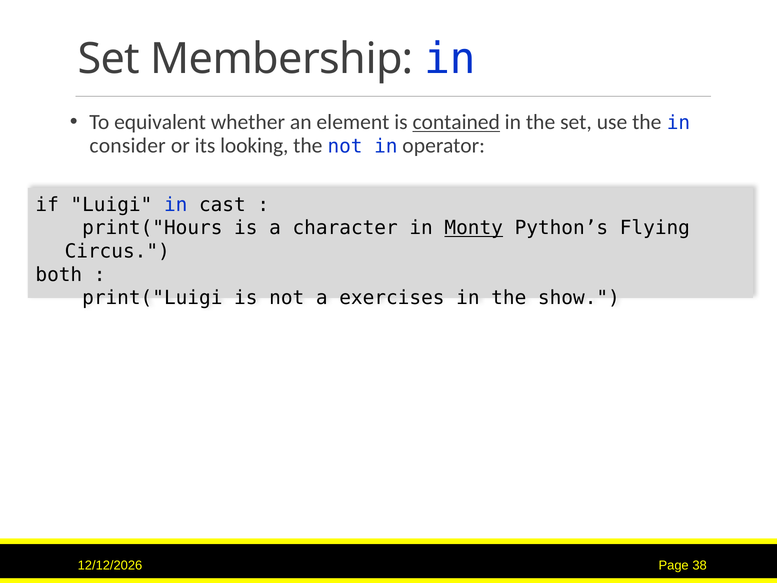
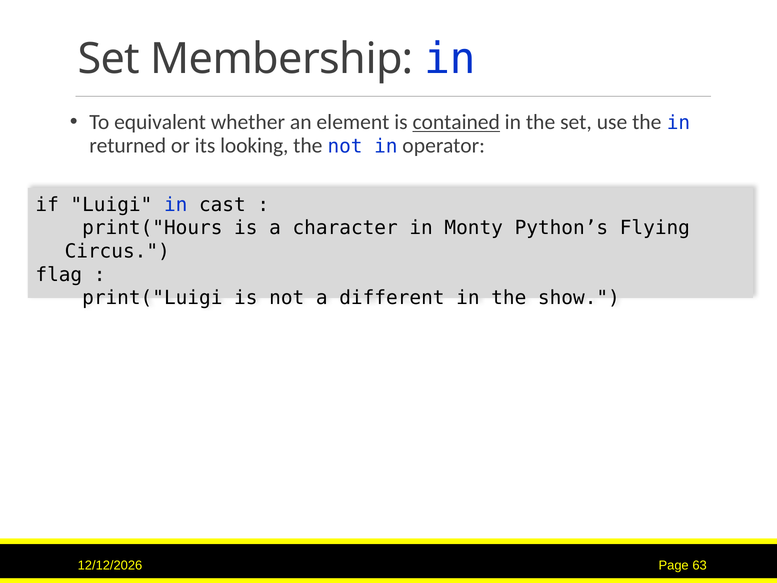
consider: consider -> returned
Monty underline: present -> none
both: both -> flag
exercises: exercises -> different
38: 38 -> 63
